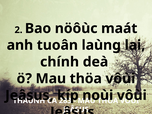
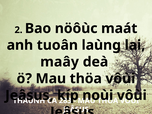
chính: chính -> maây
